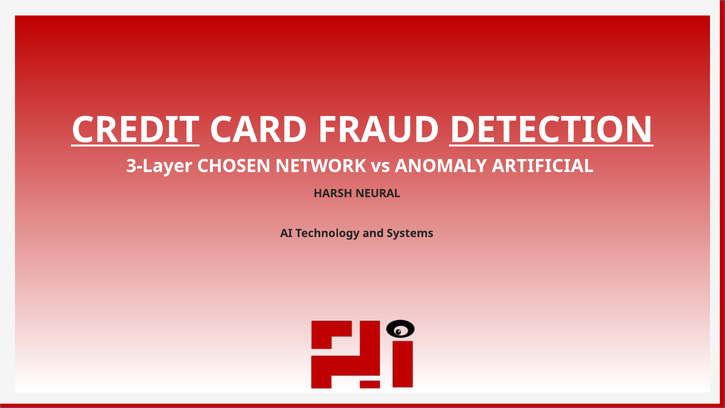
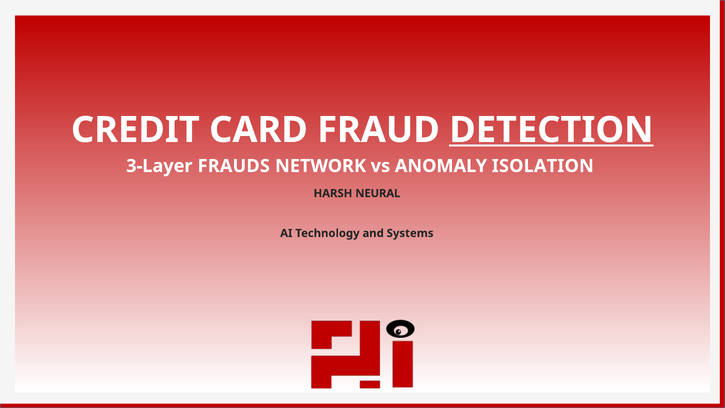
CREDIT underline: present -> none
CHOSEN: CHOSEN -> FRAUDS
ARTIFICIAL: ARTIFICIAL -> ISOLATION
